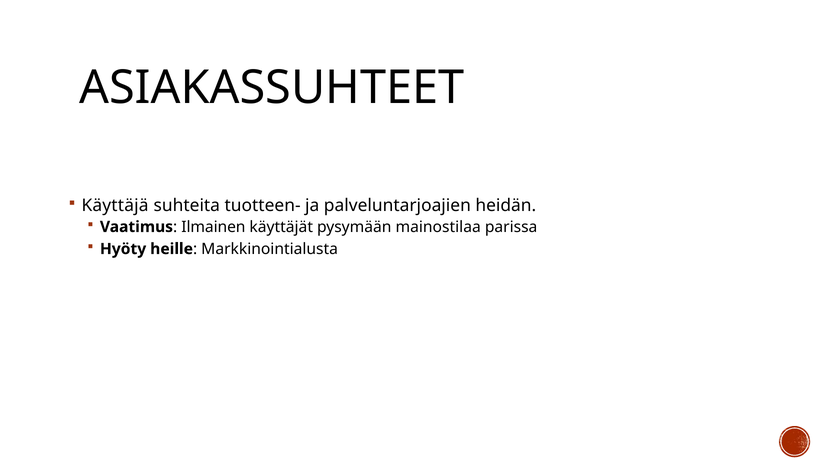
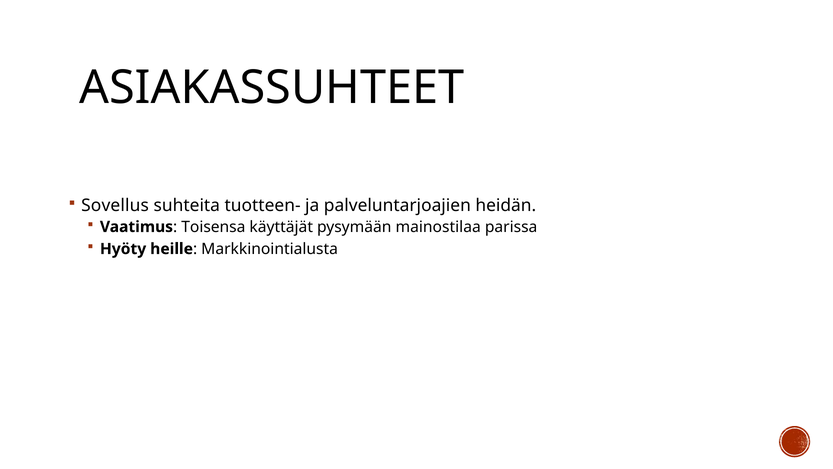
Käyttäjä: Käyttäjä -> Sovellus
Ilmainen: Ilmainen -> Toisensa
